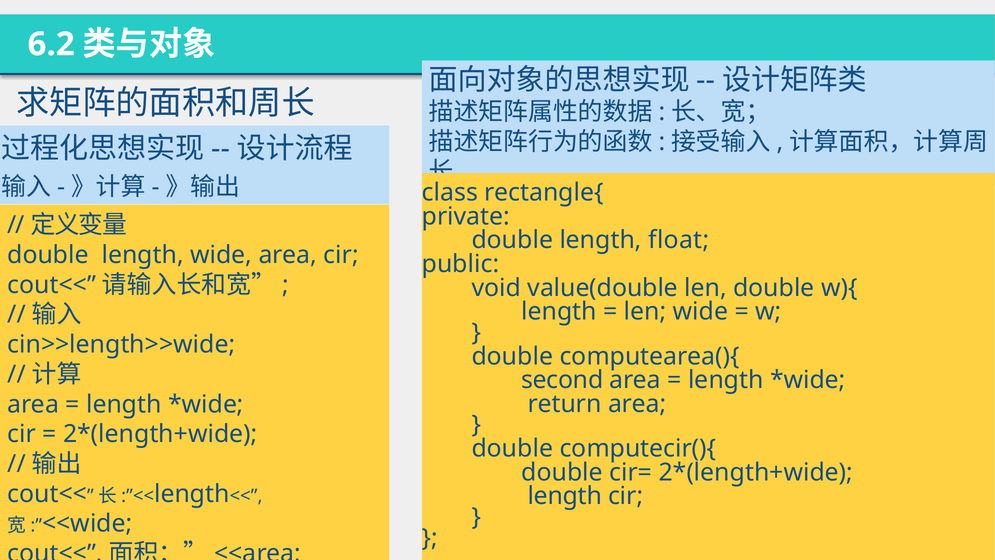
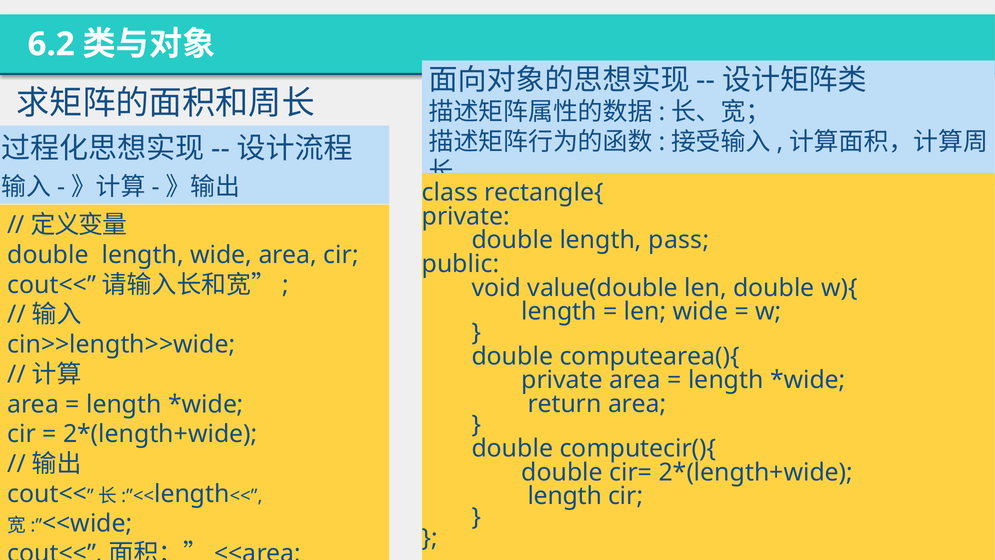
float: float -> pass
second at (562, 380): second -> private
